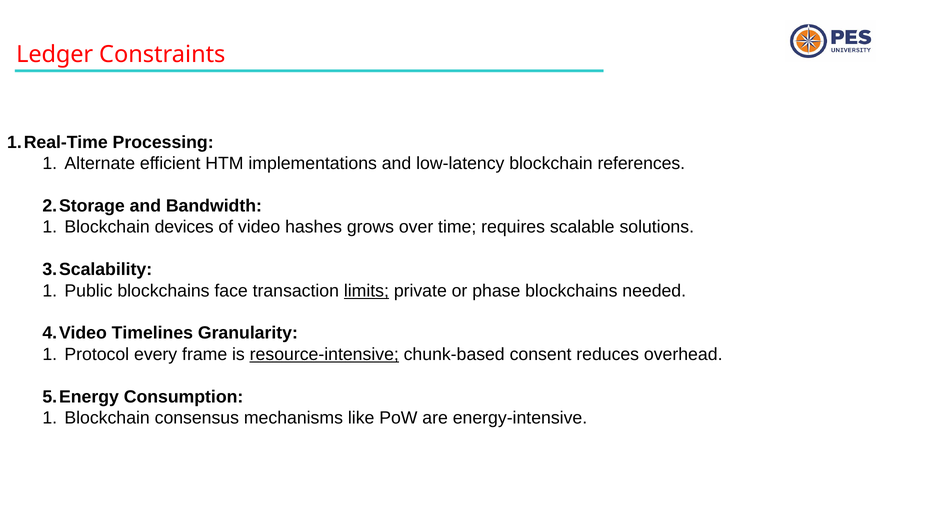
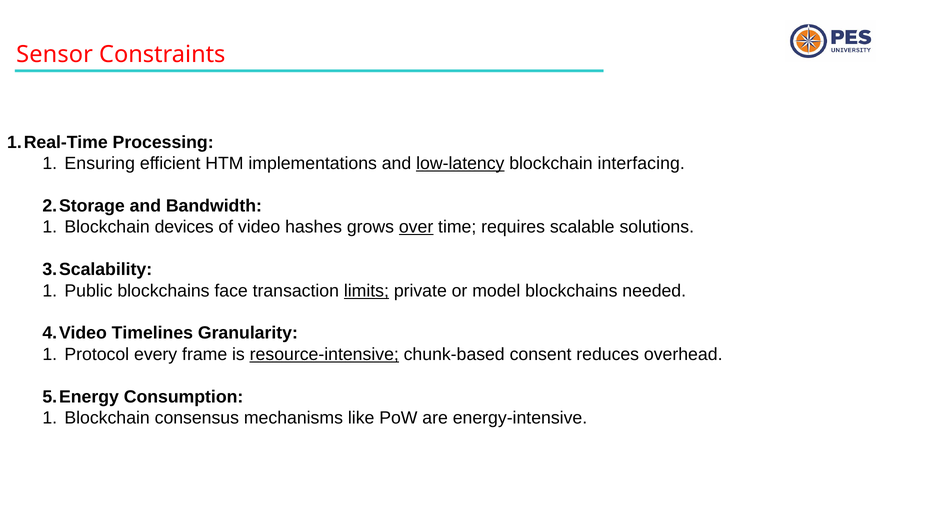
Ledger: Ledger -> Sensor
Alternate: Alternate -> Ensuring
low-latency underline: none -> present
references: references -> interfacing
over underline: none -> present
phase: phase -> model
